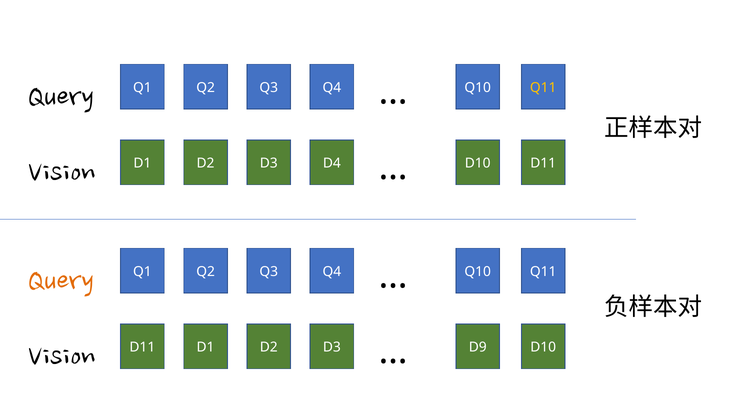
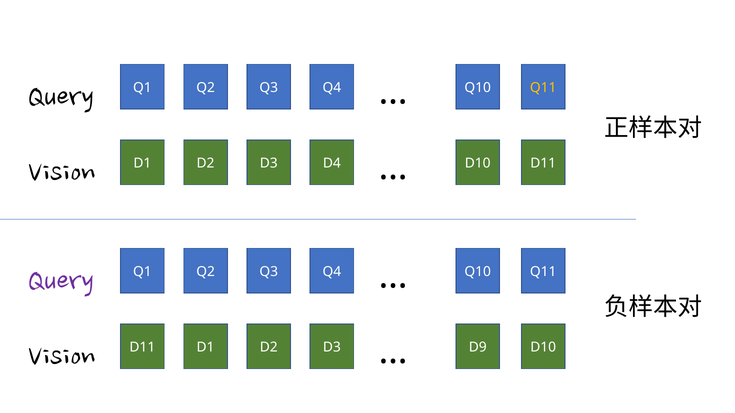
Query at (61, 276) colour: orange -> purple
